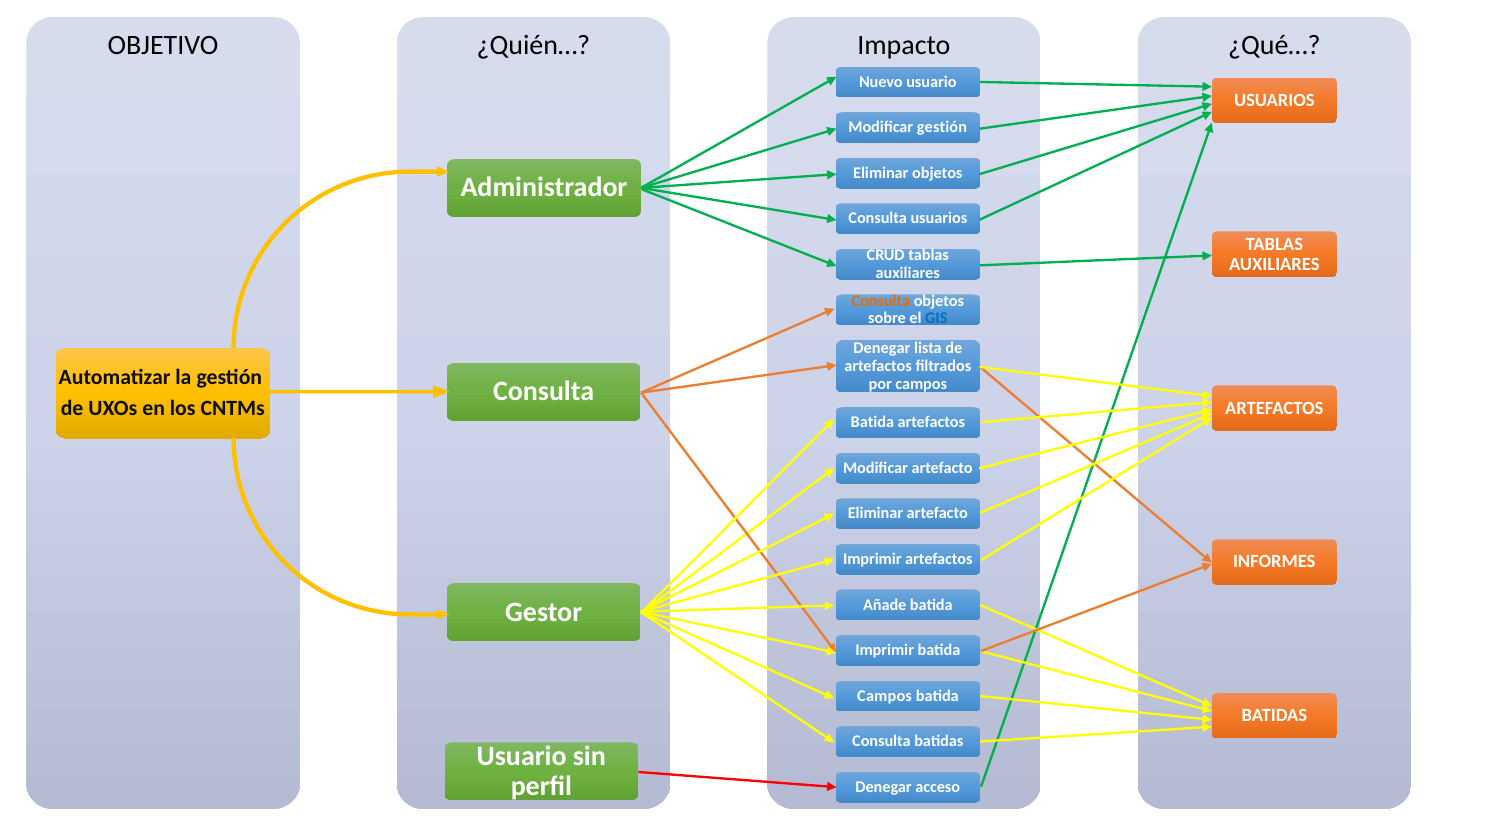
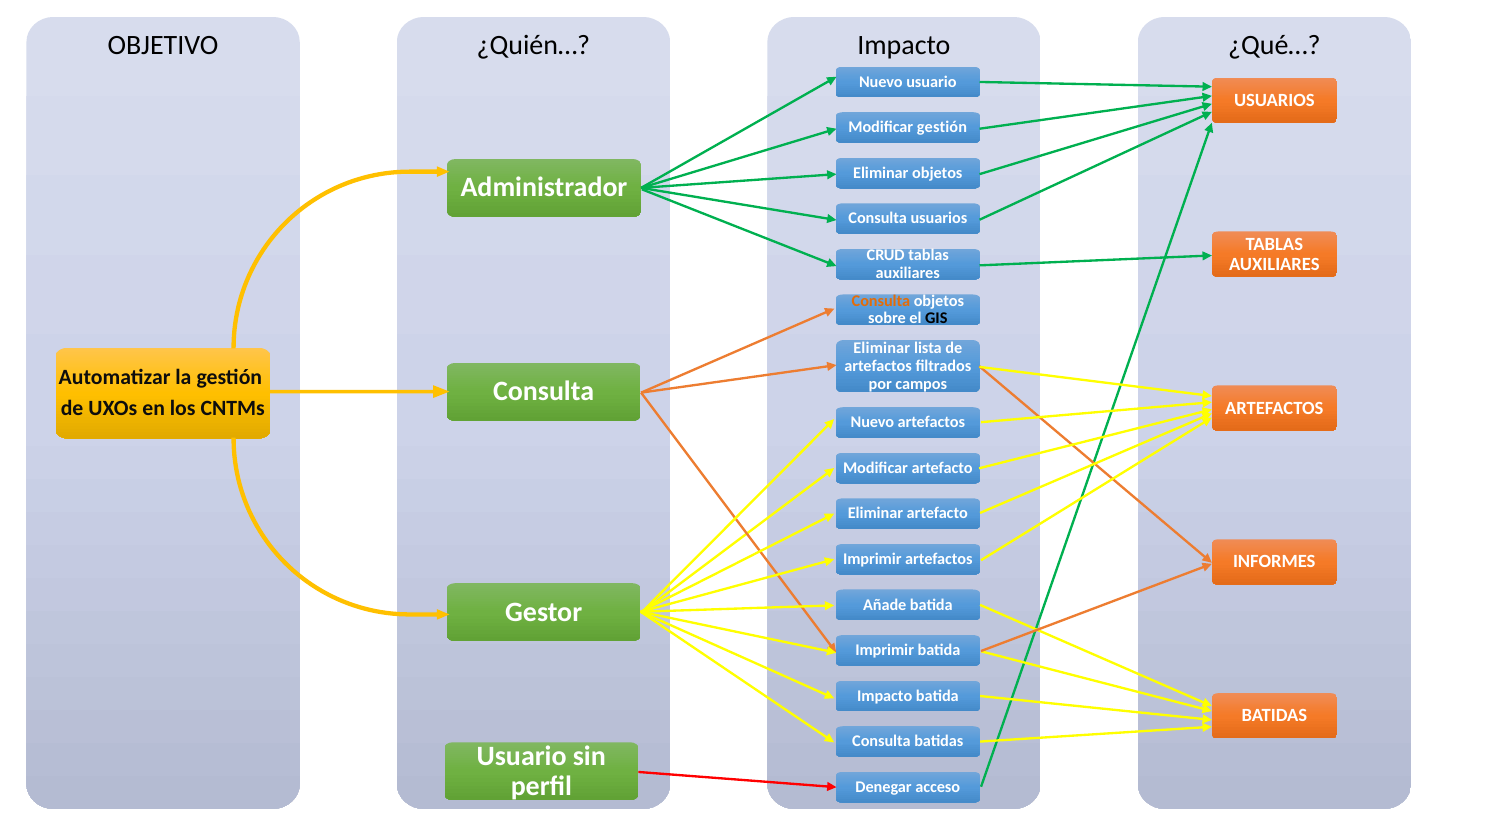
GIS colour: blue -> black
Denegar at (882, 348): Denegar -> Eliminar
Batida at (872, 422): Batida -> Nuevo
Campos at (885, 696): Campos -> Impacto
